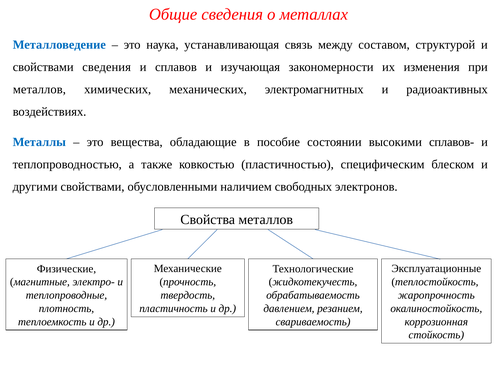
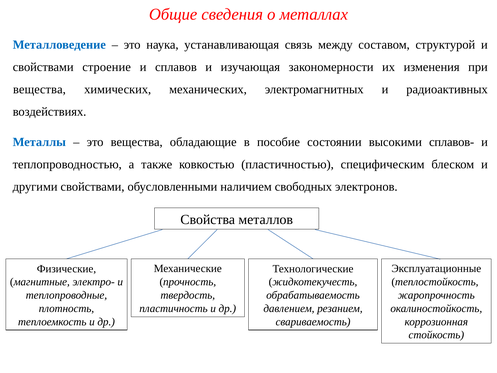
свойствами сведения: сведения -> строение
металлов at (39, 89): металлов -> вещества
